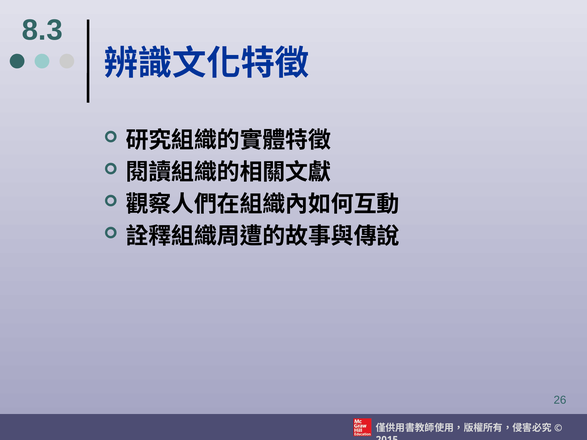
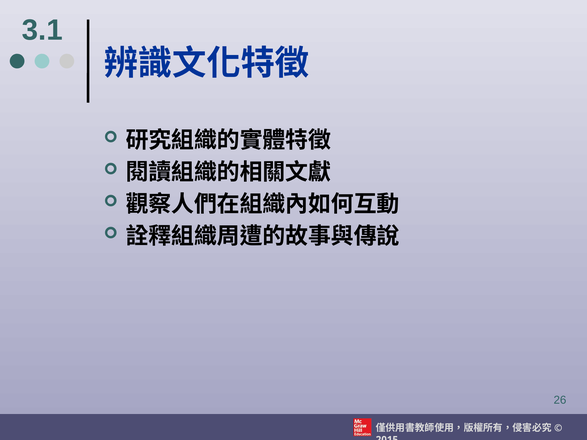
8.3: 8.3 -> 3.1
